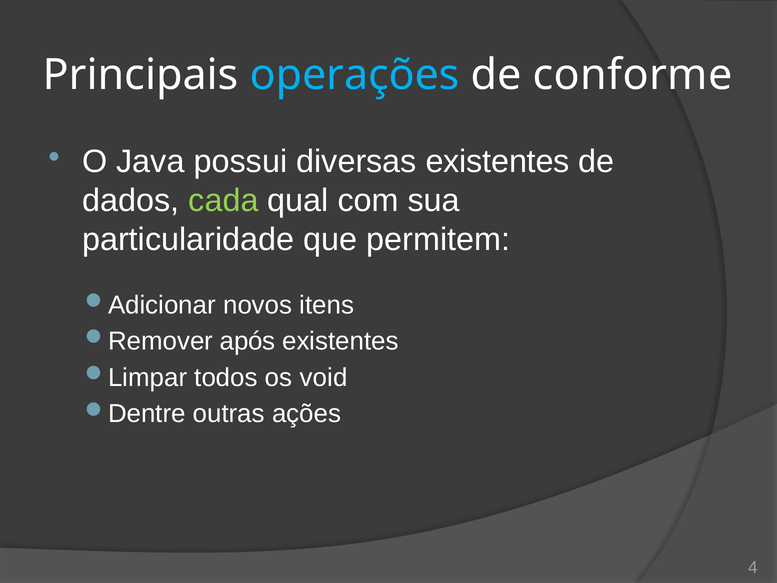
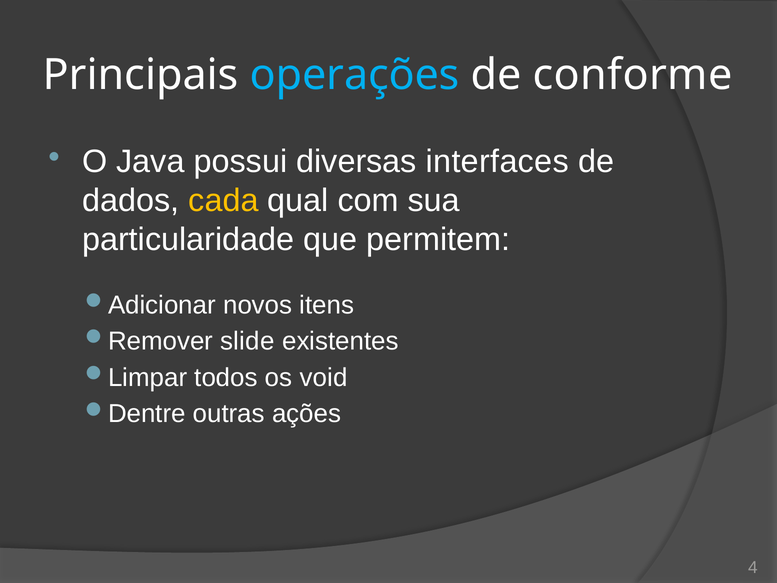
diversas existentes: existentes -> interfaces
cada colour: light green -> yellow
após: após -> slide
